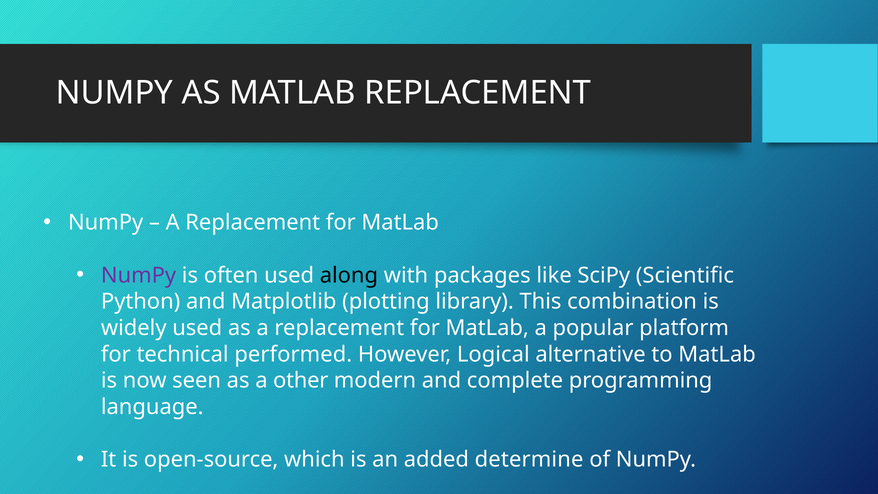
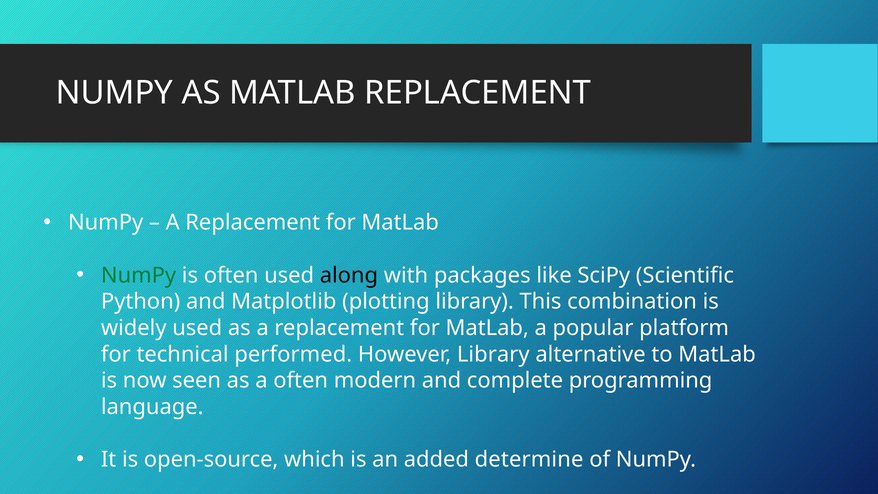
NumPy at (139, 275) colour: purple -> green
However Logical: Logical -> Library
a other: other -> often
